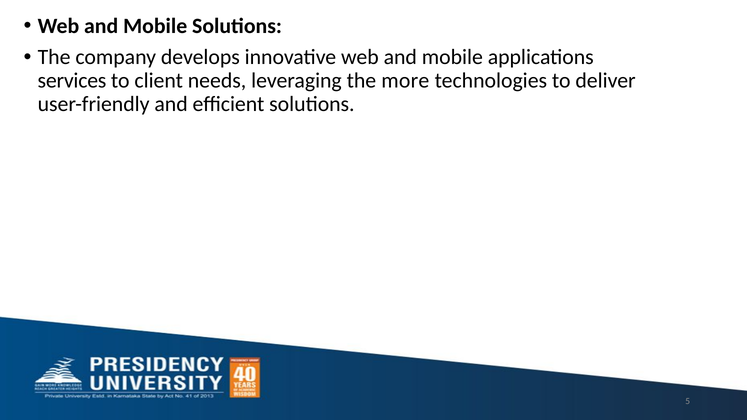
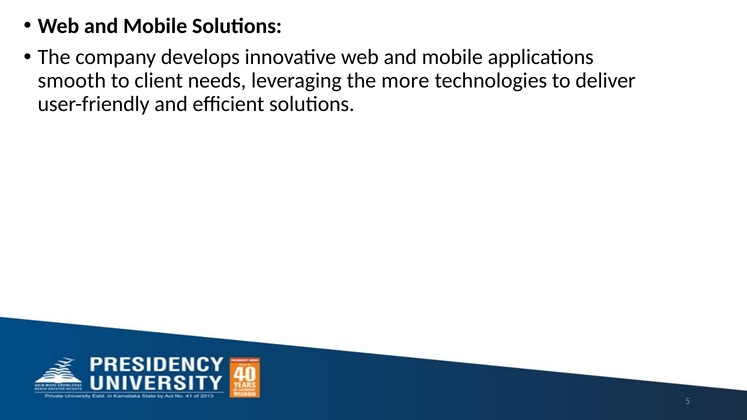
services: services -> smooth
